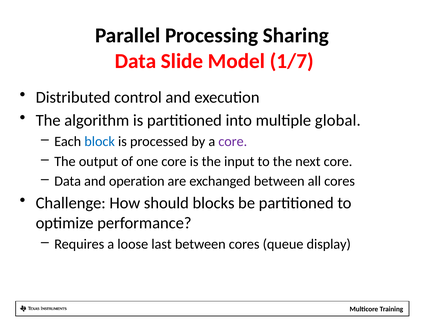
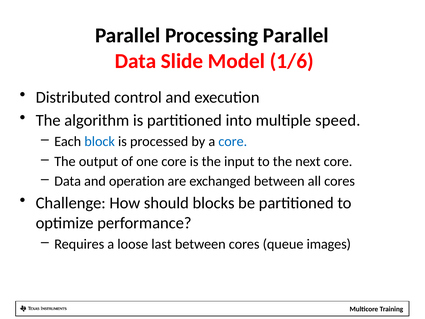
Processing Sharing: Sharing -> Parallel
1/7: 1/7 -> 1/6
global: global -> speed
core at (233, 141) colour: purple -> blue
display: display -> images
